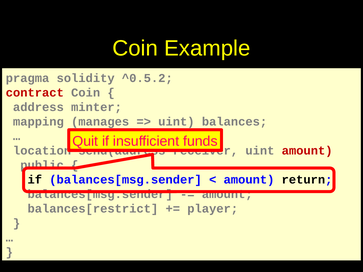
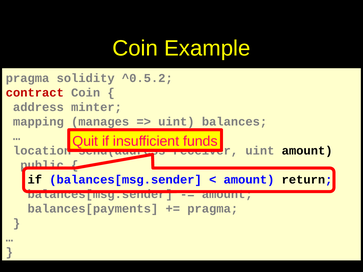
amount at (307, 151) colour: red -> black
balances[restrict: balances[restrict -> balances[payments
player at (213, 209): player -> pragma
